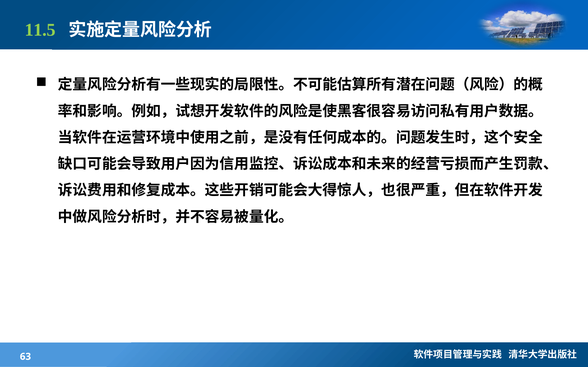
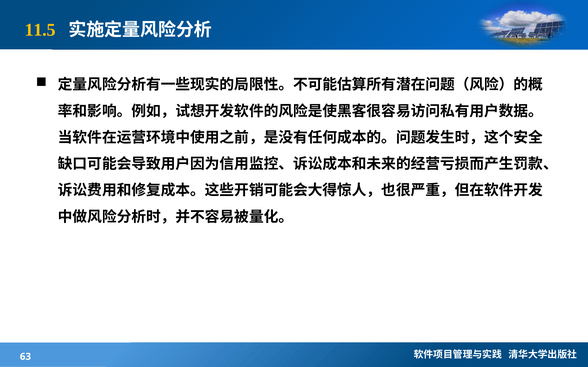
11.5 colour: light green -> yellow
